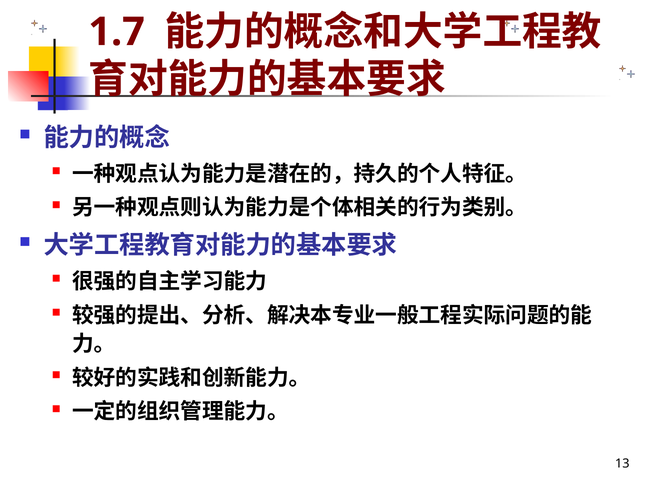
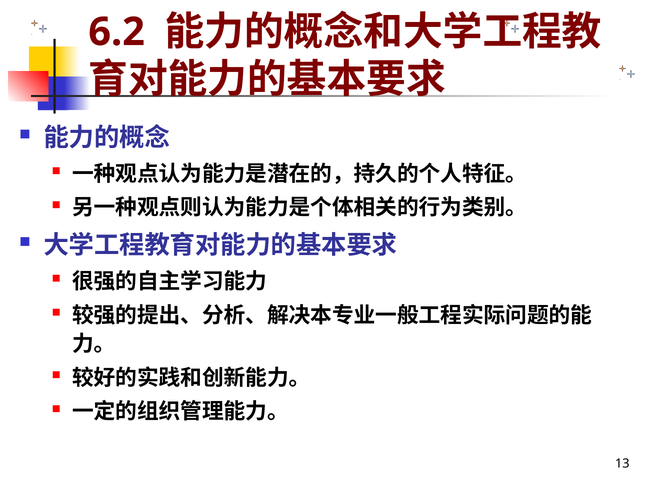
1.7: 1.7 -> 6.2
